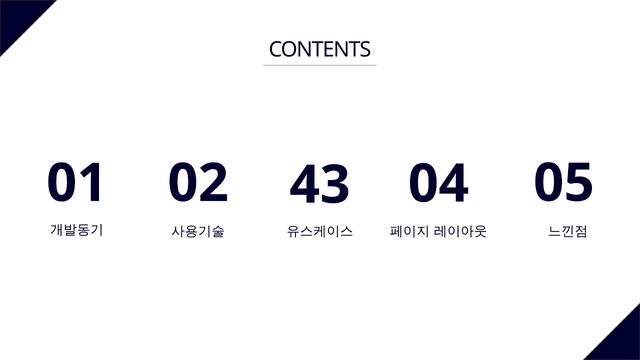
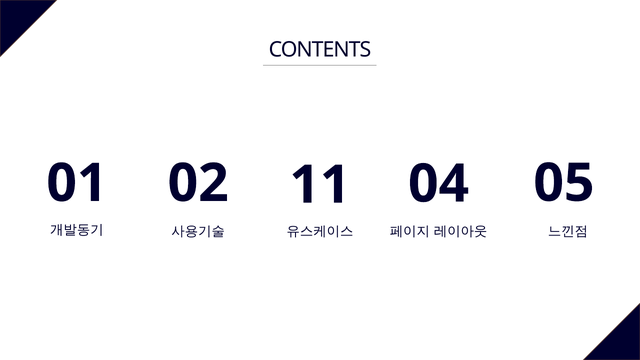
43: 43 -> 11
